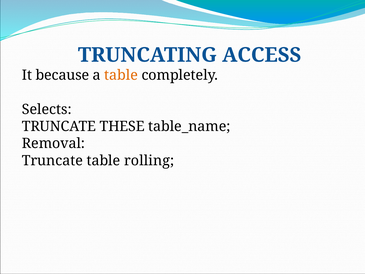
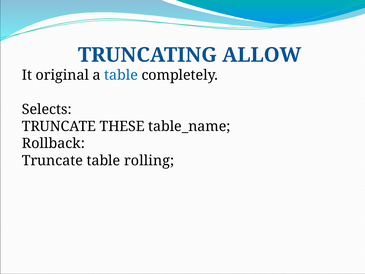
ACCESS: ACCESS -> ALLOW
because: because -> original
table at (121, 75) colour: orange -> blue
Removal: Removal -> Rollback
